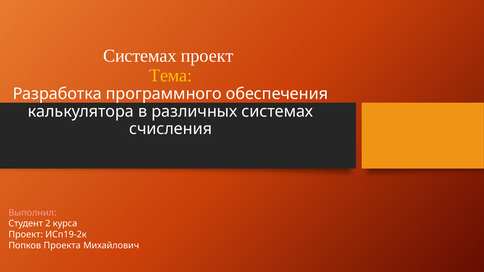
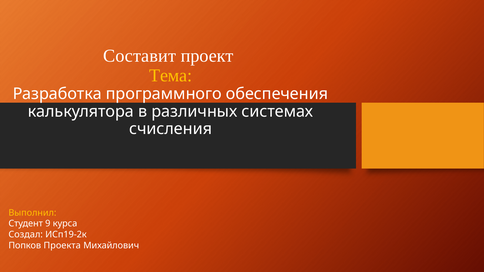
Системах at (140, 56): Системах -> Составит
Выполнил colour: pink -> yellow
2: 2 -> 9
Проект at (26, 235): Проект -> Создал
